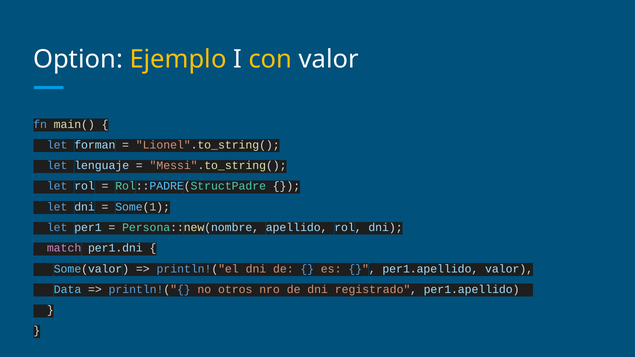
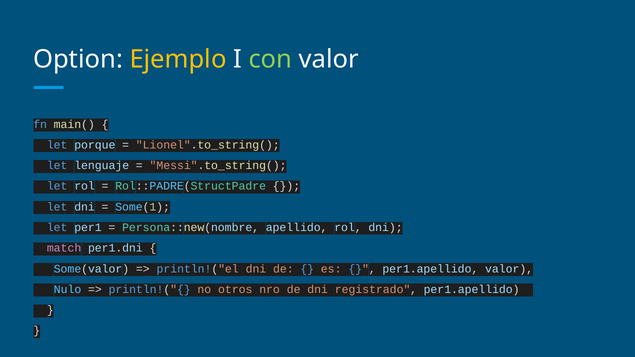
con colour: yellow -> light green
forman: forman -> porque
Data: Data -> Nulo
